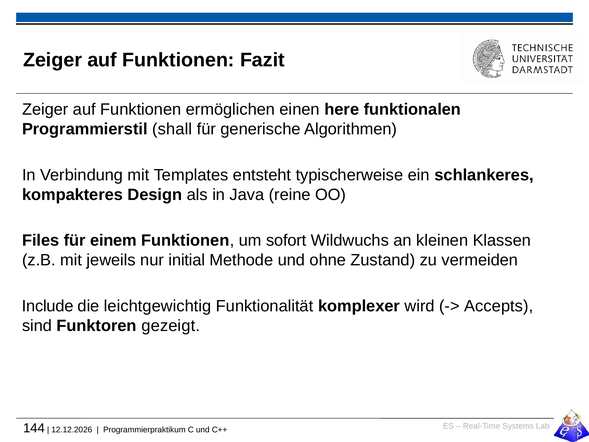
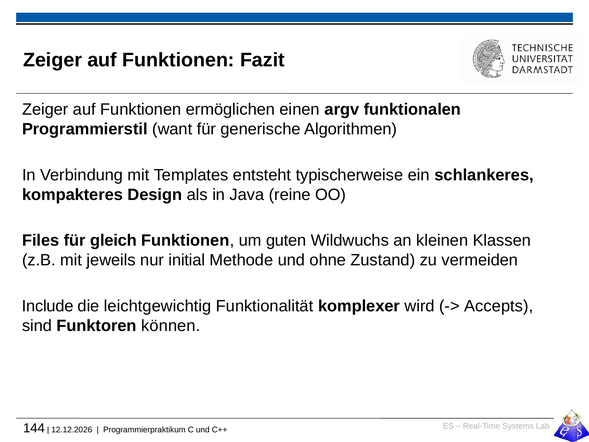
here: here -> argv
shall: shall -> want
einem: einem -> gleich
sofort: sofort -> guten
gezeigt: gezeigt -> können
